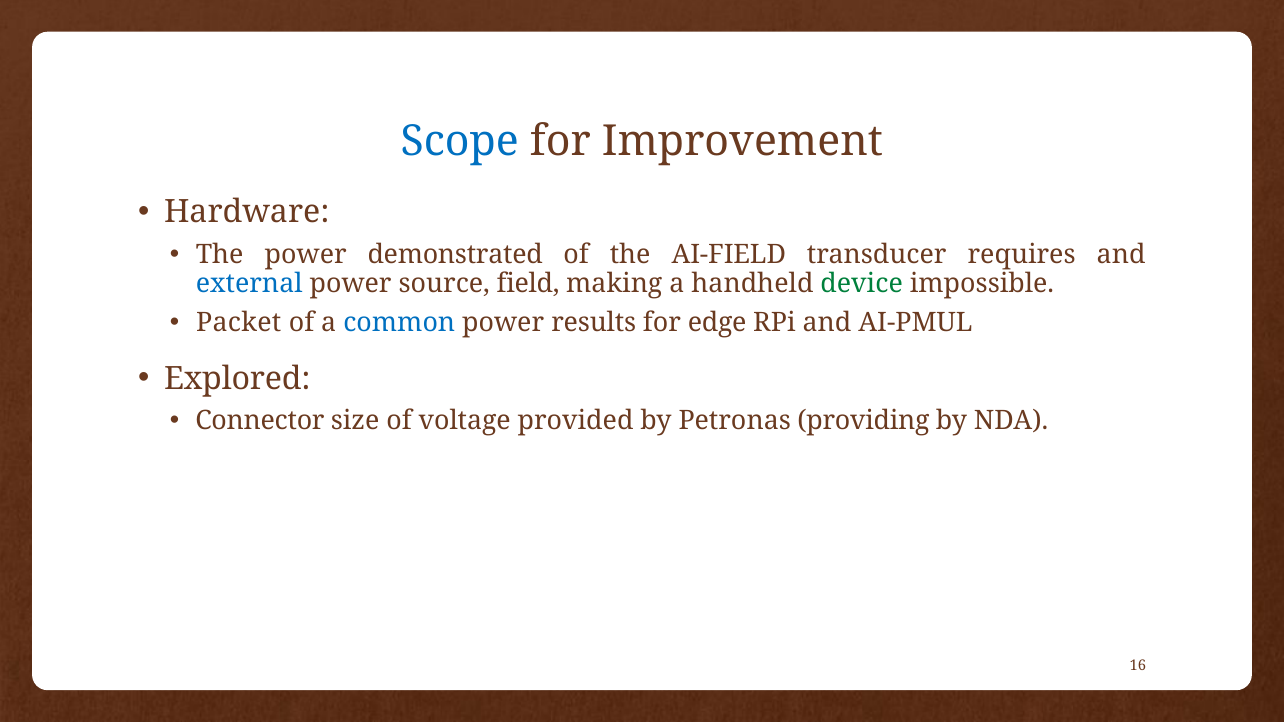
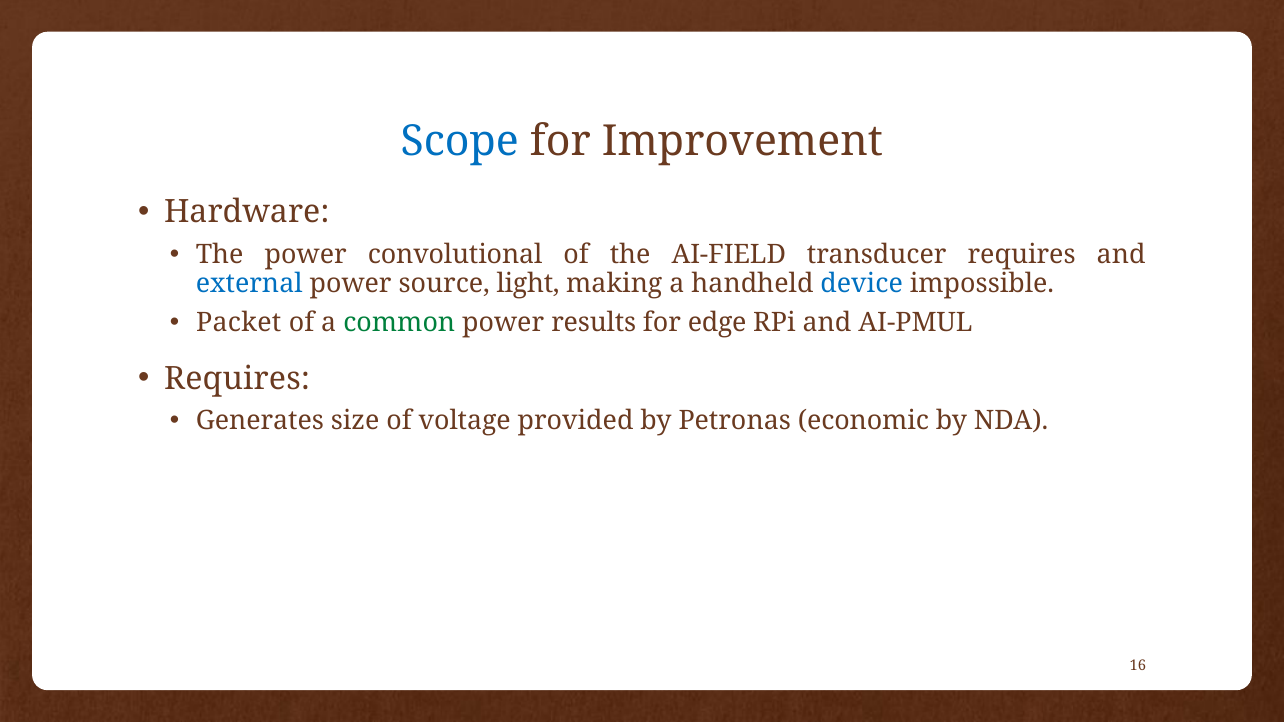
demonstrated: demonstrated -> convolutional
field: field -> light
device colour: green -> blue
common colour: blue -> green
Explored at (237, 379): Explored -> Requires
Connector: Connector -> Generates
providing: providing -> economic
